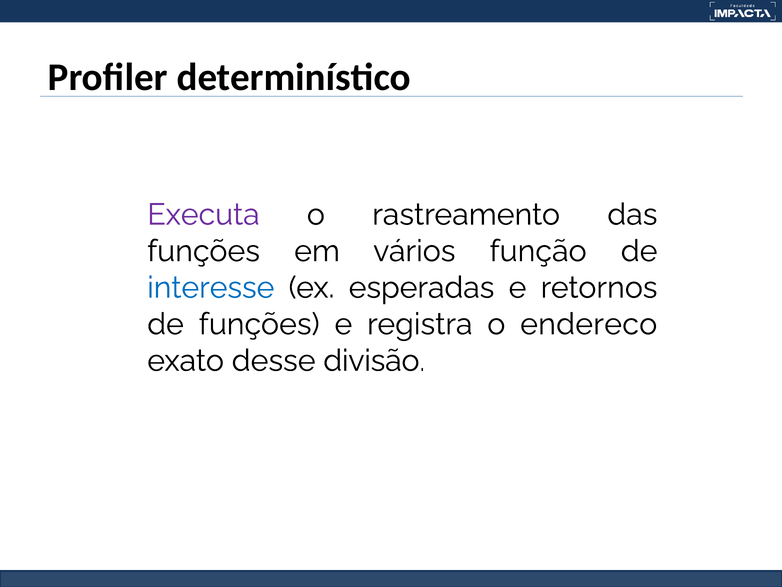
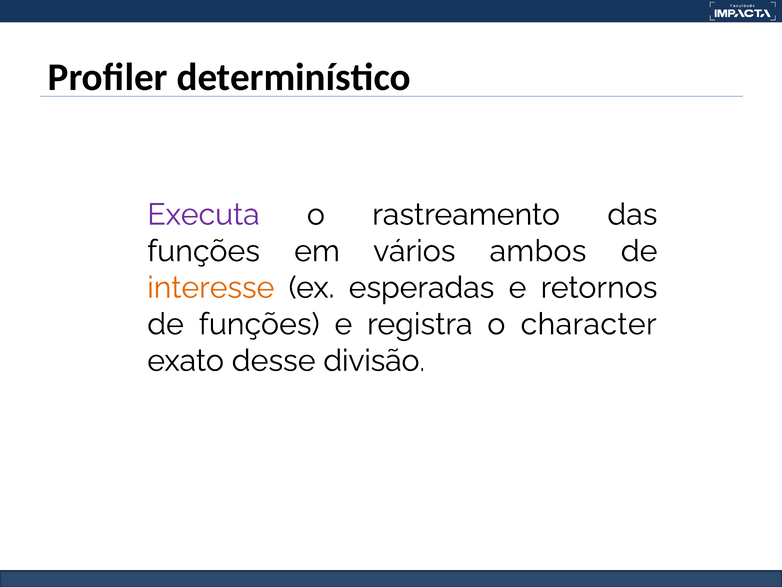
função: função -> ambos
interesse colour: blue -> orange
endereco: endereco -> character
